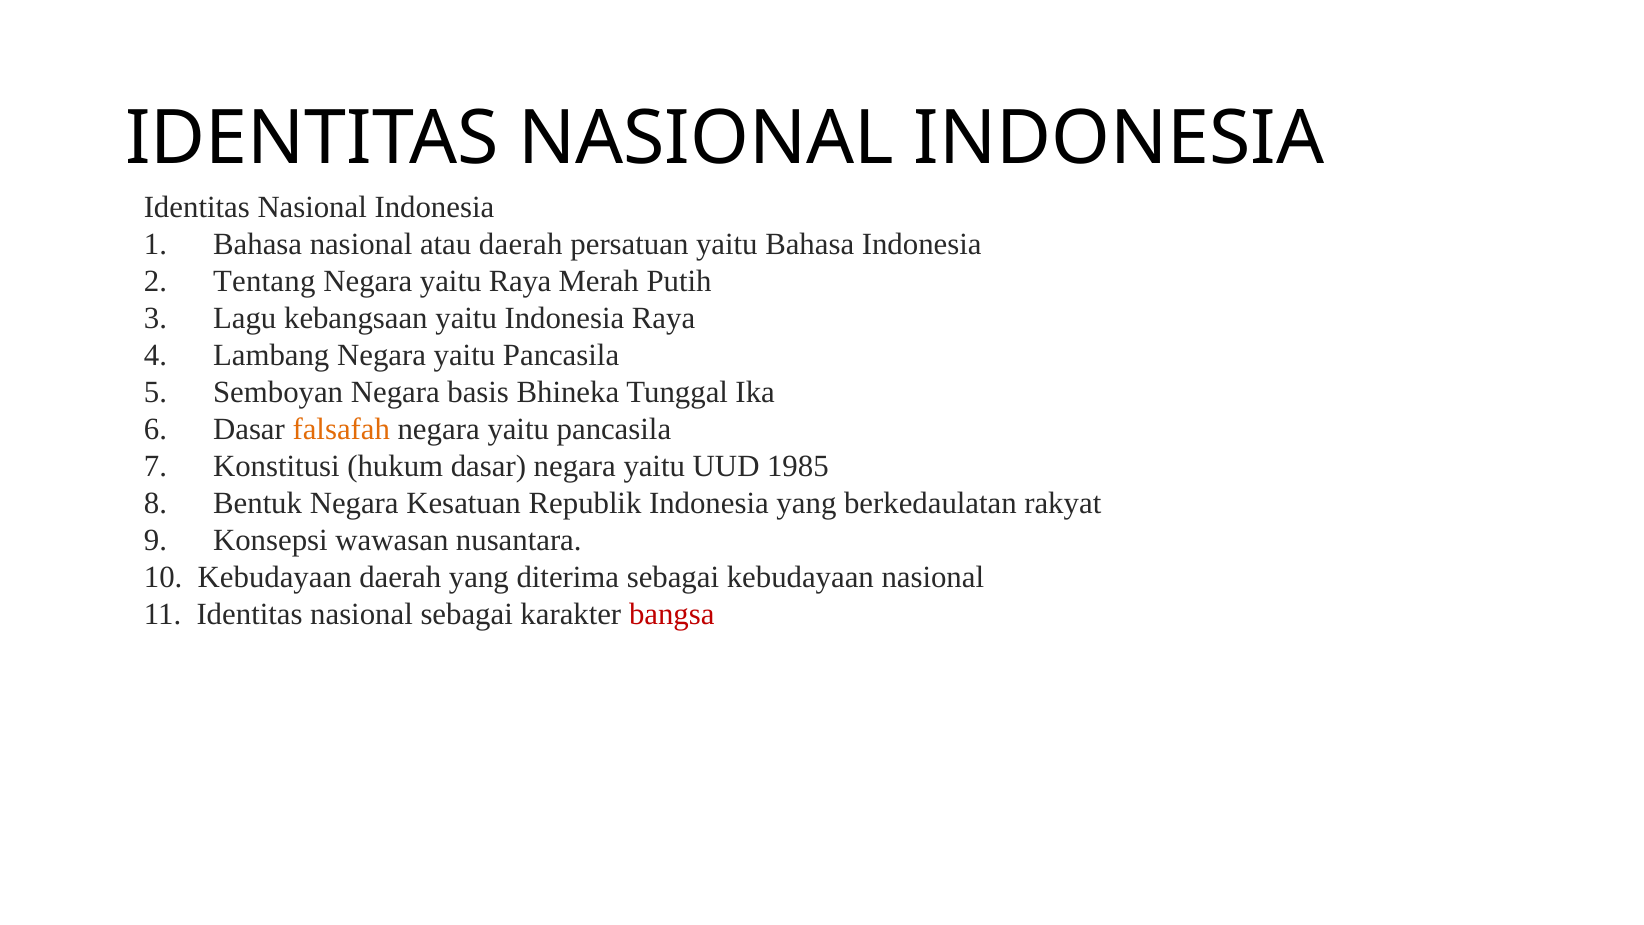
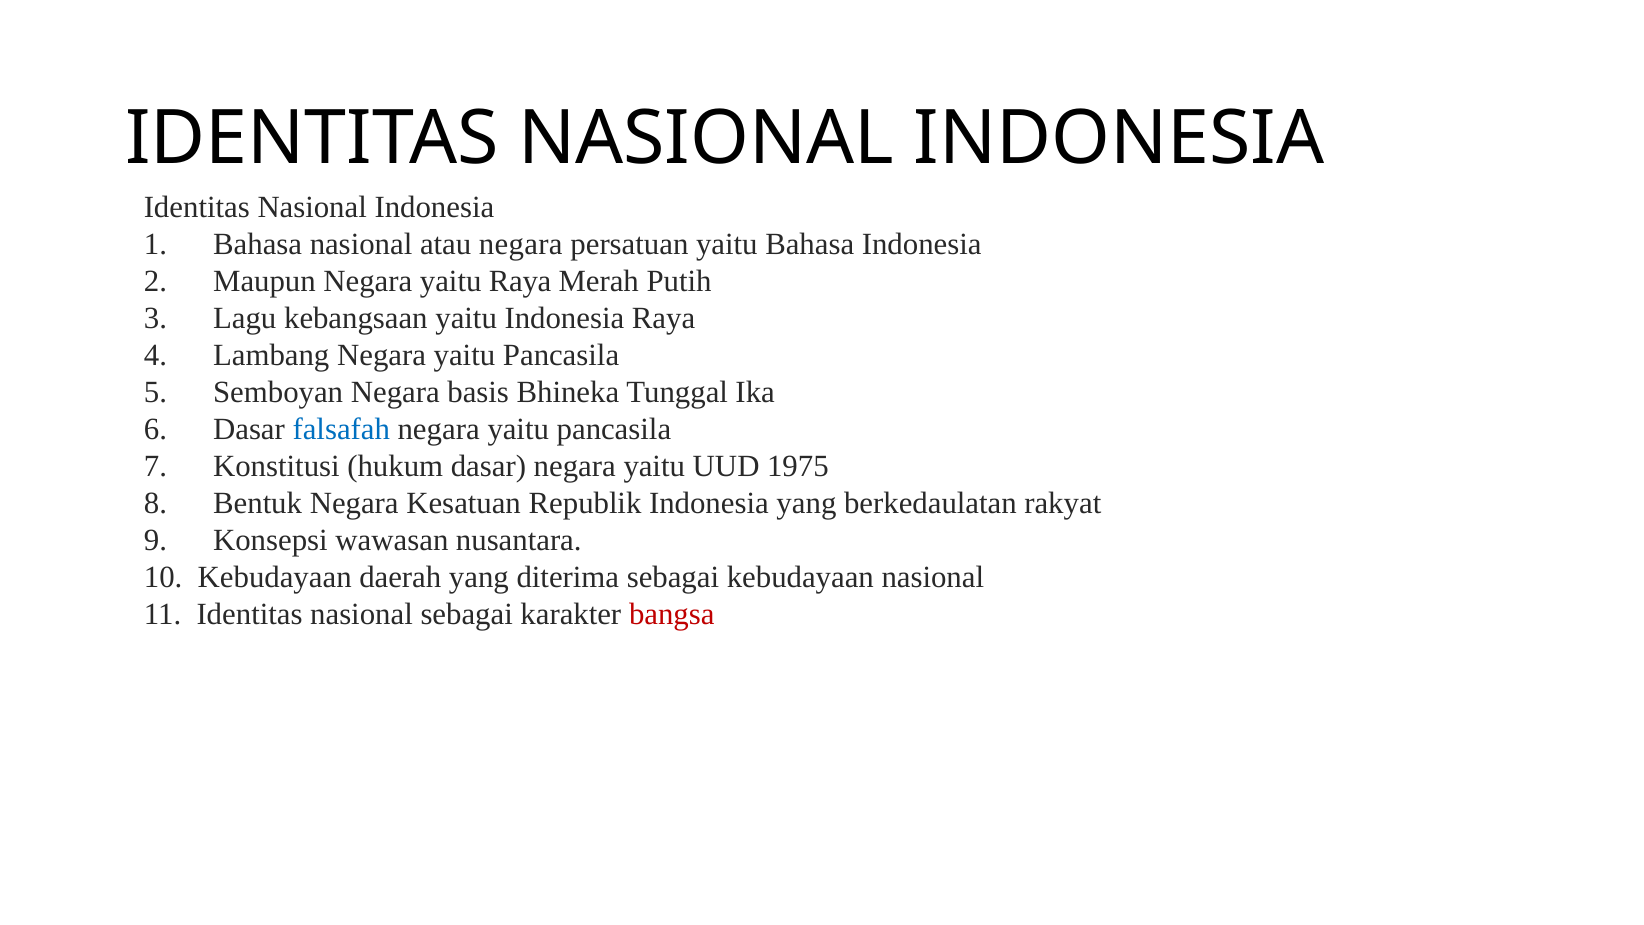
atau daerah: daerah -> negara
Tentang: Tentang -> Maupun
falsafah colour: orange -> blue
1985: 1985 -> 1975
